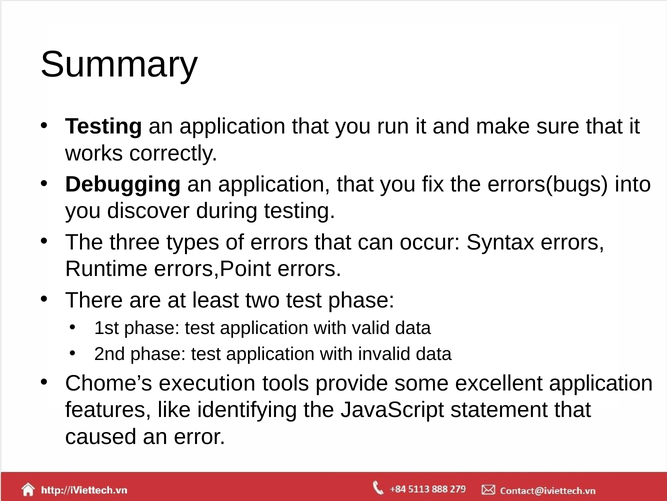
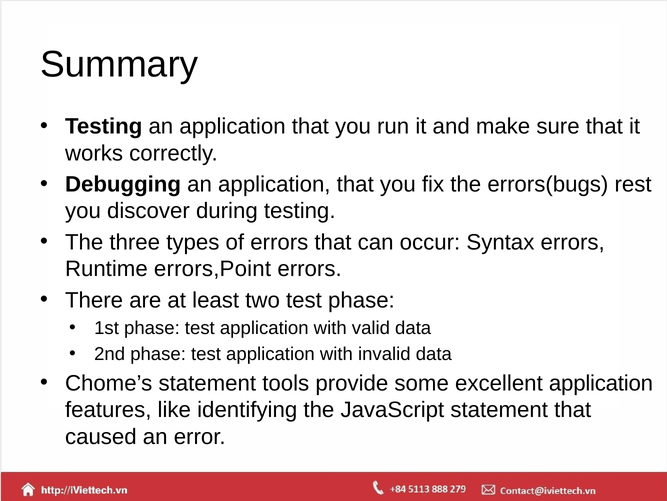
into: into -> rest
Chome’s execution: execution -> statement
